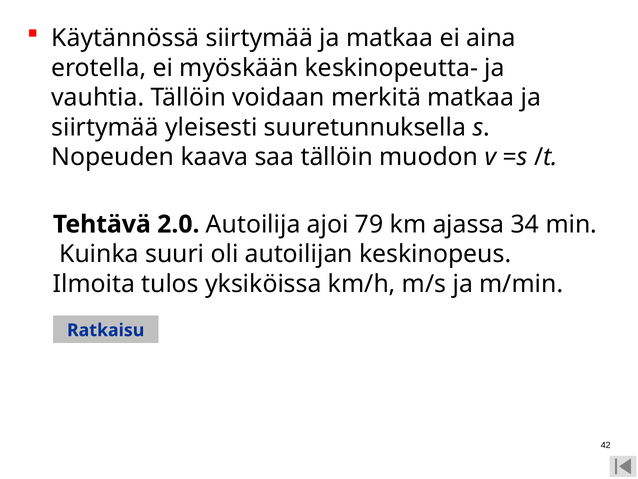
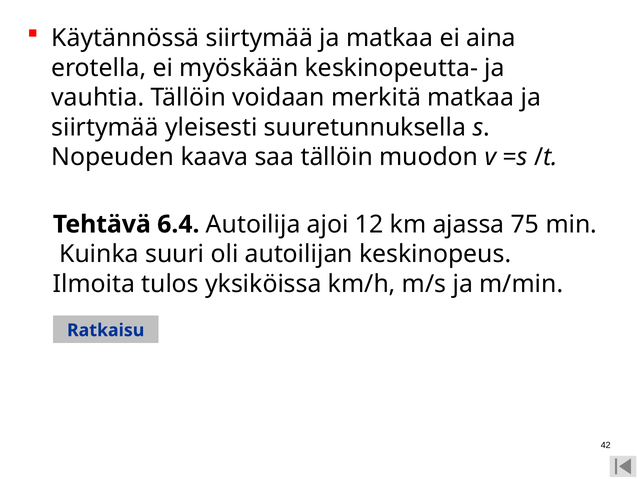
2.0: 2.0 -> 6.4
79: 79 -> 12
34: 34 -> 75
